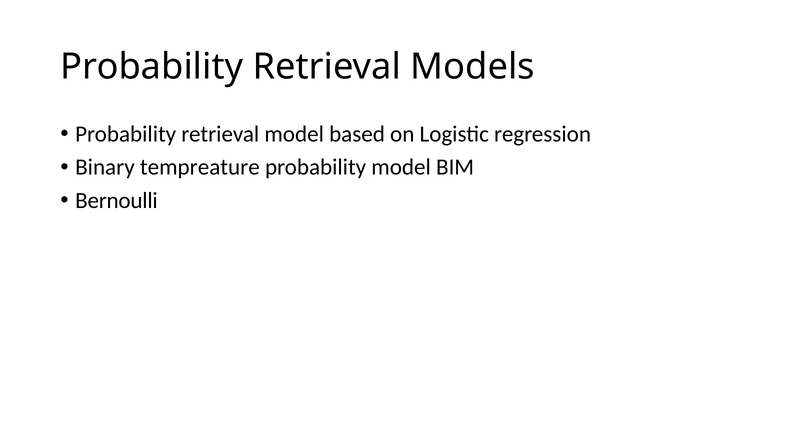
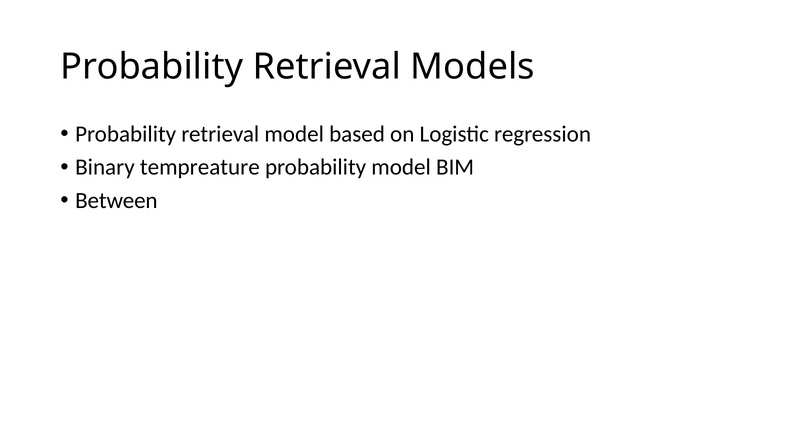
Bernoulli: Bernoulli -> Between
